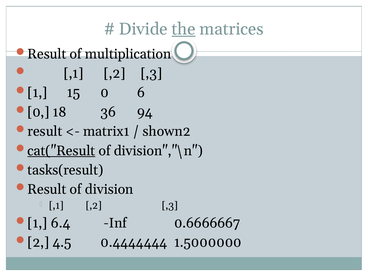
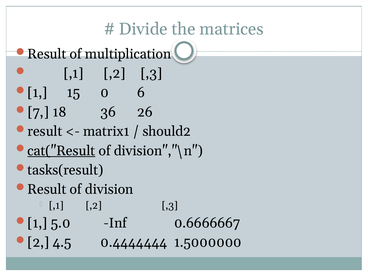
the underline: present -> none
0 at (38, 112): 0 -> 7
94: 94 -> 26
shown2: shown2 -> should2
6.4: 6.4 -> 5.0
